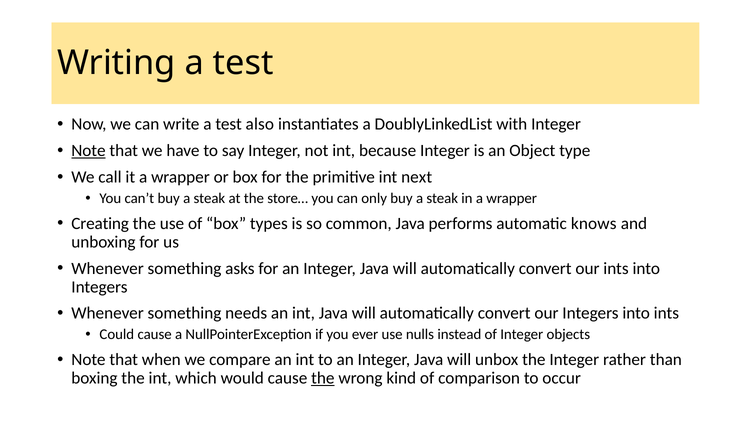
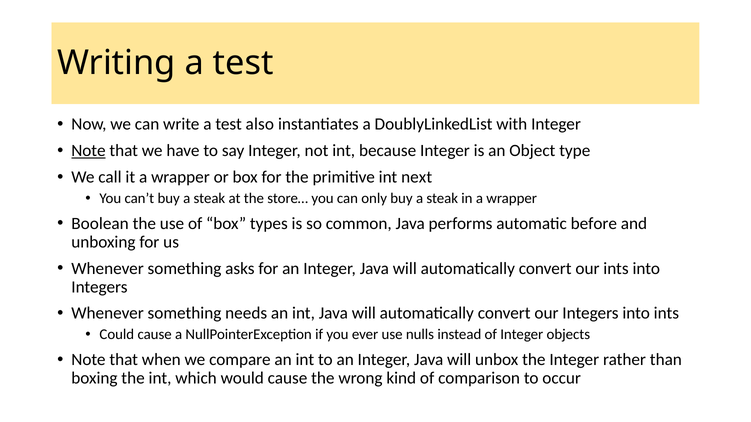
Creating: Creating -> Boolean
knows: knows -> before
the at (323, 379) underline: present -> none
